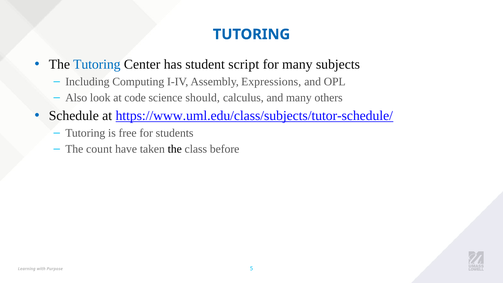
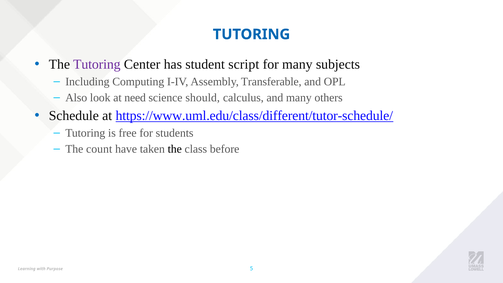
Tutoring at (97, 65) colour: blue -> purple
Expressions: Expressions -> Transferable
code: code -> need
https://www.uml.edu/class/subjects/tutor-schedule/: https://www.uml.edu/class/subjects/tutor-schedule/ -> https://www.uml.edu/class/different/tutor-schedule/
